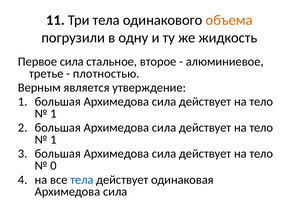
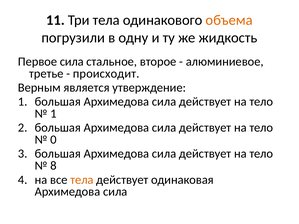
плотностью: плотностью -> происходит
1 at (53, 140): 1 -> 0
0: 0 -> 8
тела at (82, 180) colour: blue -> orange
